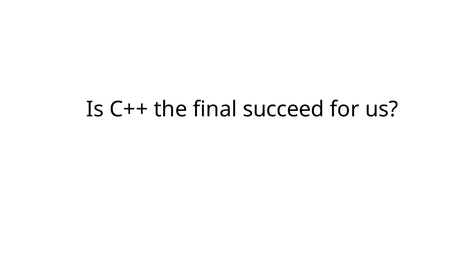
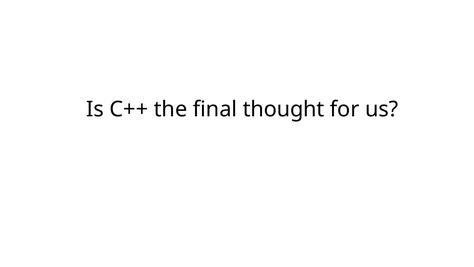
succeed: succeed -> thought
